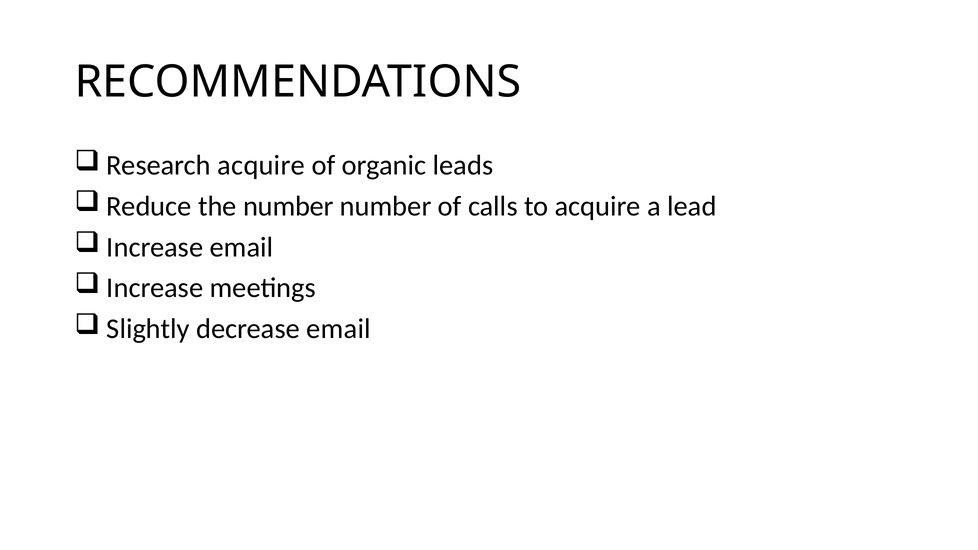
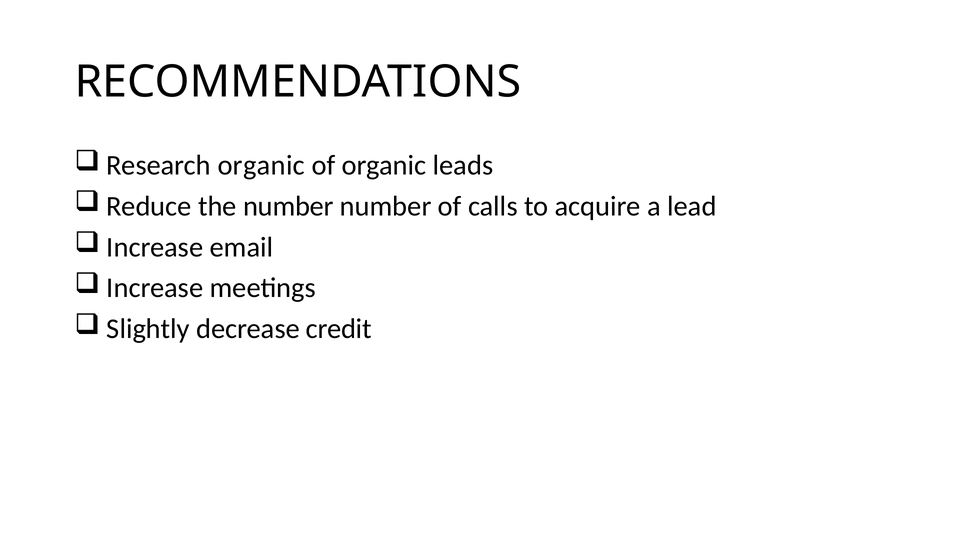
Research acquire: acquire -> organic
decrease email: email -> credit
